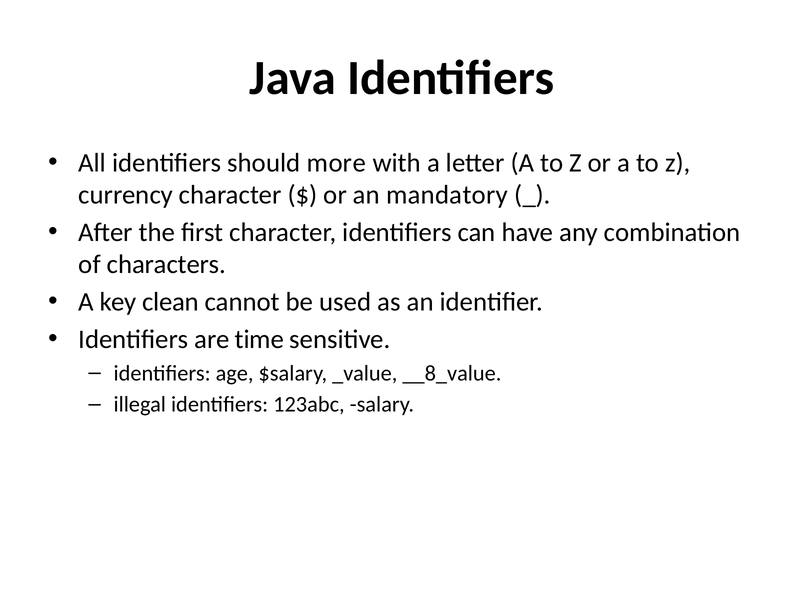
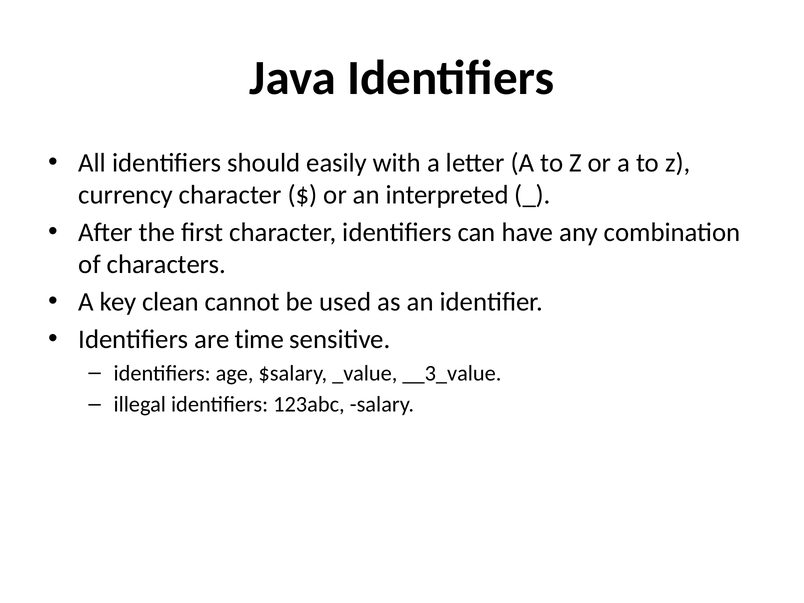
more: more -> easily
mandatory: mandatory -> interpreted
__8_value: __8_value -> __3_value
